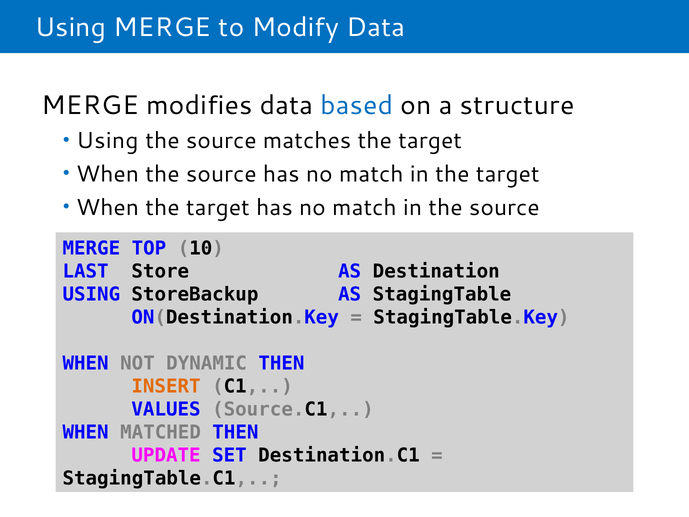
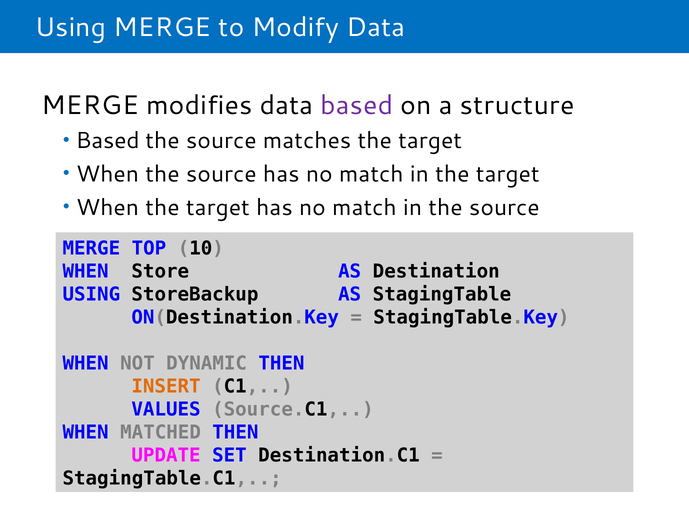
based at (357, 105) colour: blue -> purple
Using at (107, 141): Using -> Based
LAST at (86, 271): LAST -> WHEN
